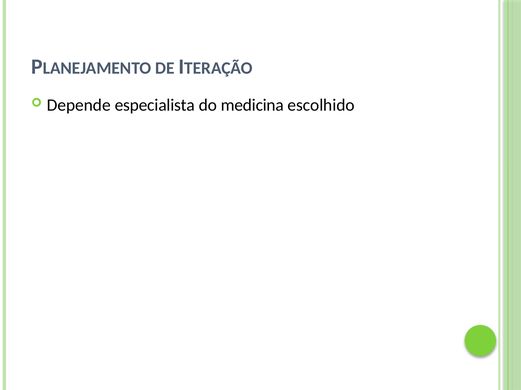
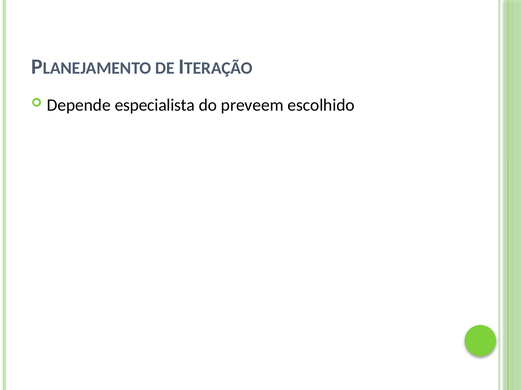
medicina: medicina -> preveem
